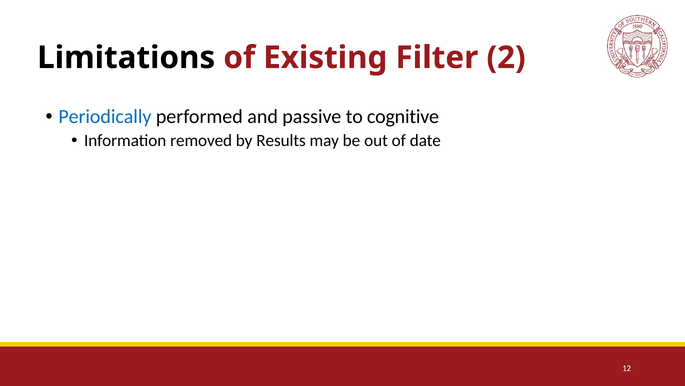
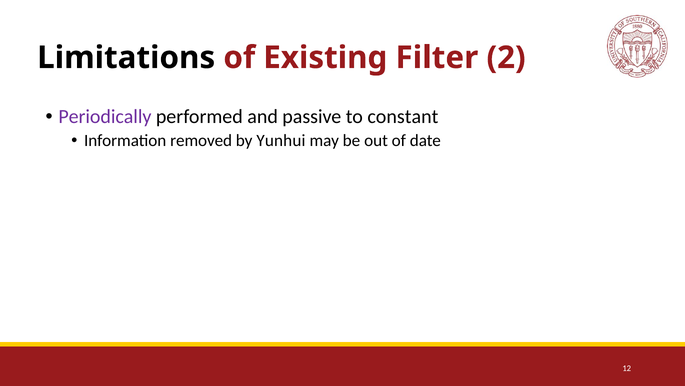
Periodically colour: blue -> purple
cognitive: cognitive -> constant
Results: Results -> Yunhui
